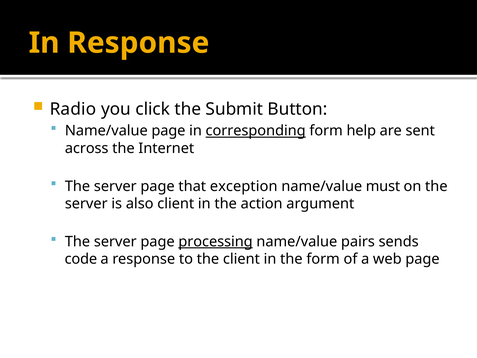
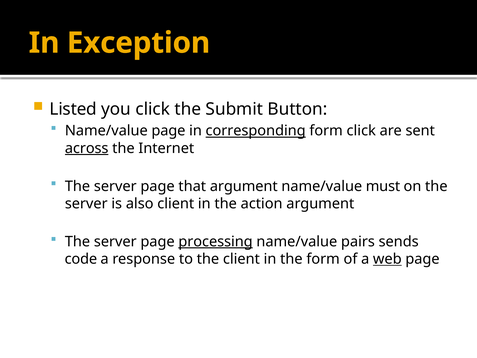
In Response: Response -> Exception
Radio: Radio -> Listed
form help: help -> click
across underline: none -> present
that exception: exception -> argument
web underline: none -> present
